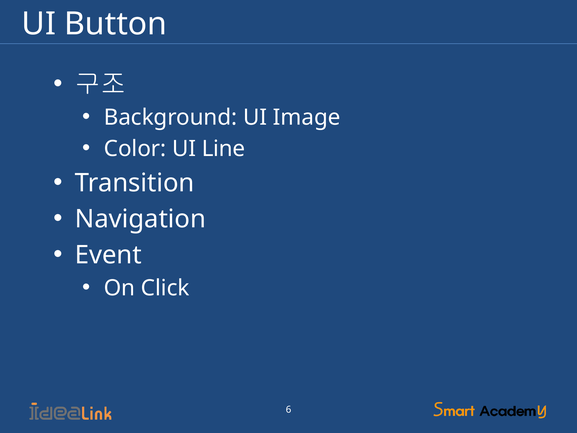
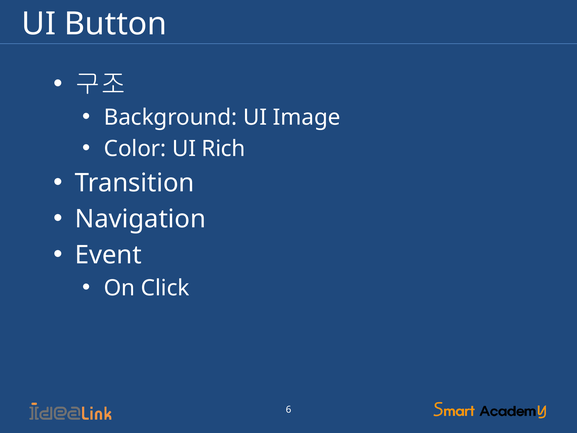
Line: Line -> Rich
